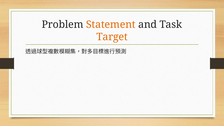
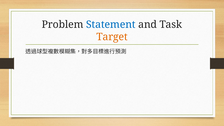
Statement colour: orange -> blue
